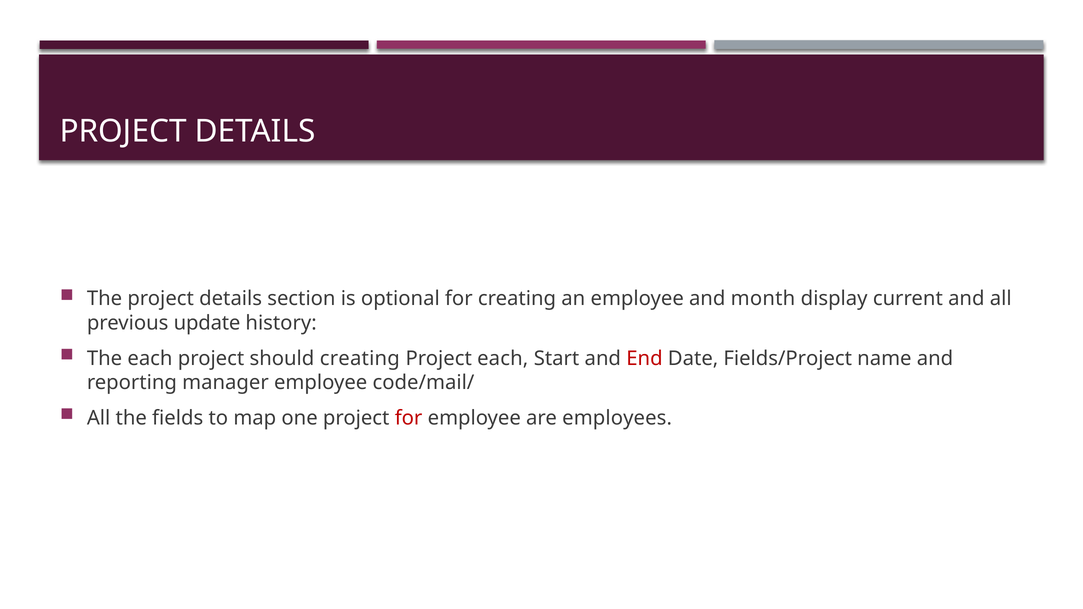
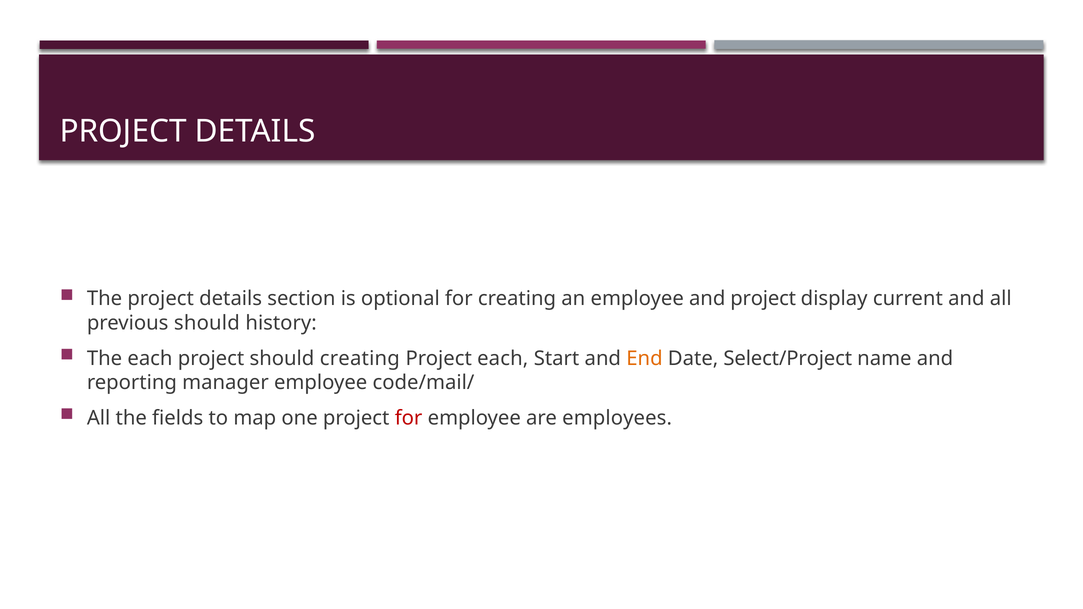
and month: month -> project
previous update: update -> should
End colour: red -> orange
Fields/Project: Fields/Project -> Select/Project
